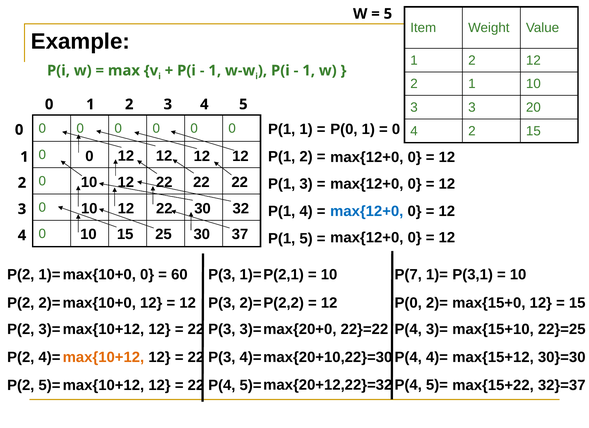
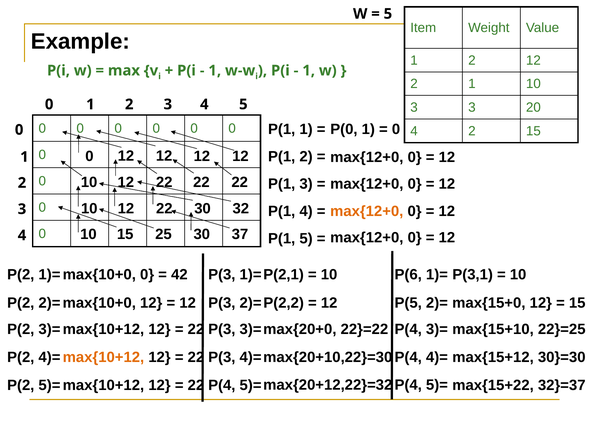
max{12+0 at (367, 212) colour: blue -> orange
60: 60 -> 42
P(7: P(7 -> P(6
P(0 at (408, 303): P(0 -> P(5
